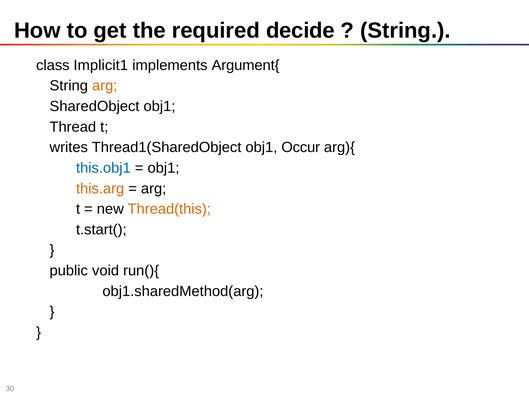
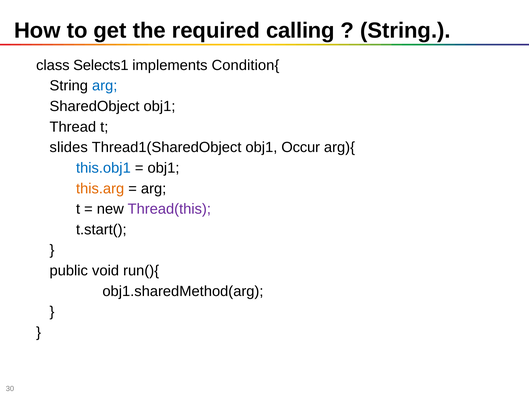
decide: decide -> calling
Implicit1: Implicit1 -> Selects1
Argument{: Argument{ -> Condition{
arg at (105, 86) colour: orange -> blue
writes: writes -> slides
Thread(this colour: orange -> purple
